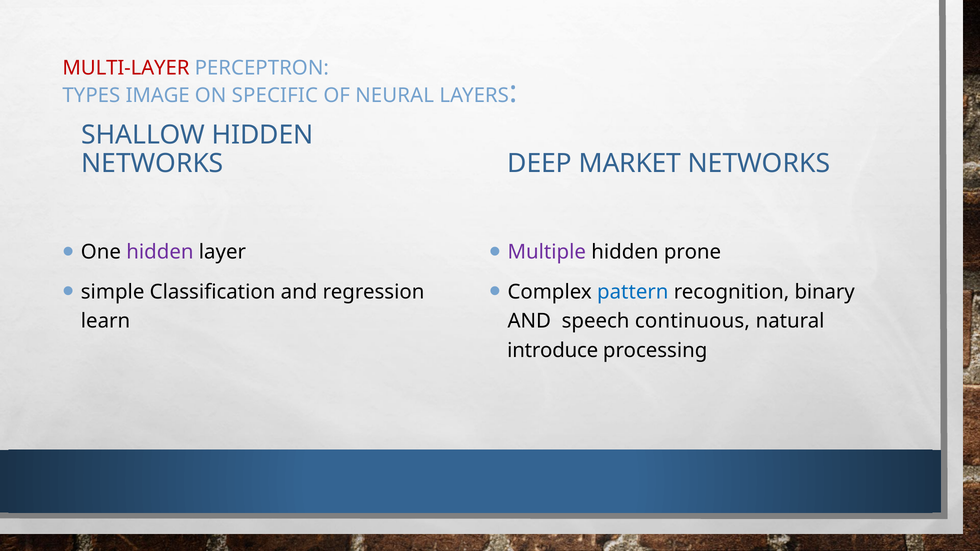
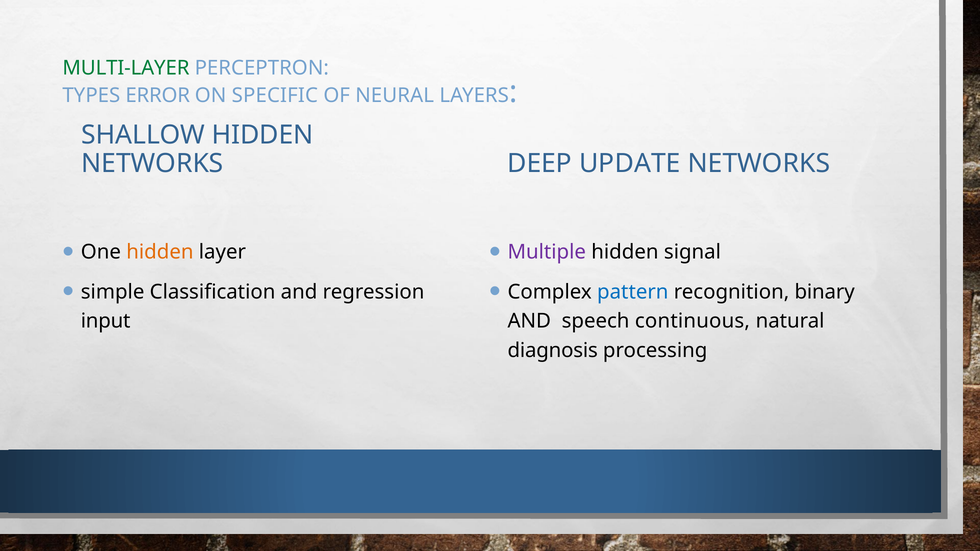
MULTI-LAYER colour: red -> green
IMAGE: IMAGE -> ERROR
MARKET: MARKET -> UPDATE
hidden at (160, 252) colour: purple -> orange
prone: prone -> signal
learn: learn -> input
introduce: introduce -> diagnosis
